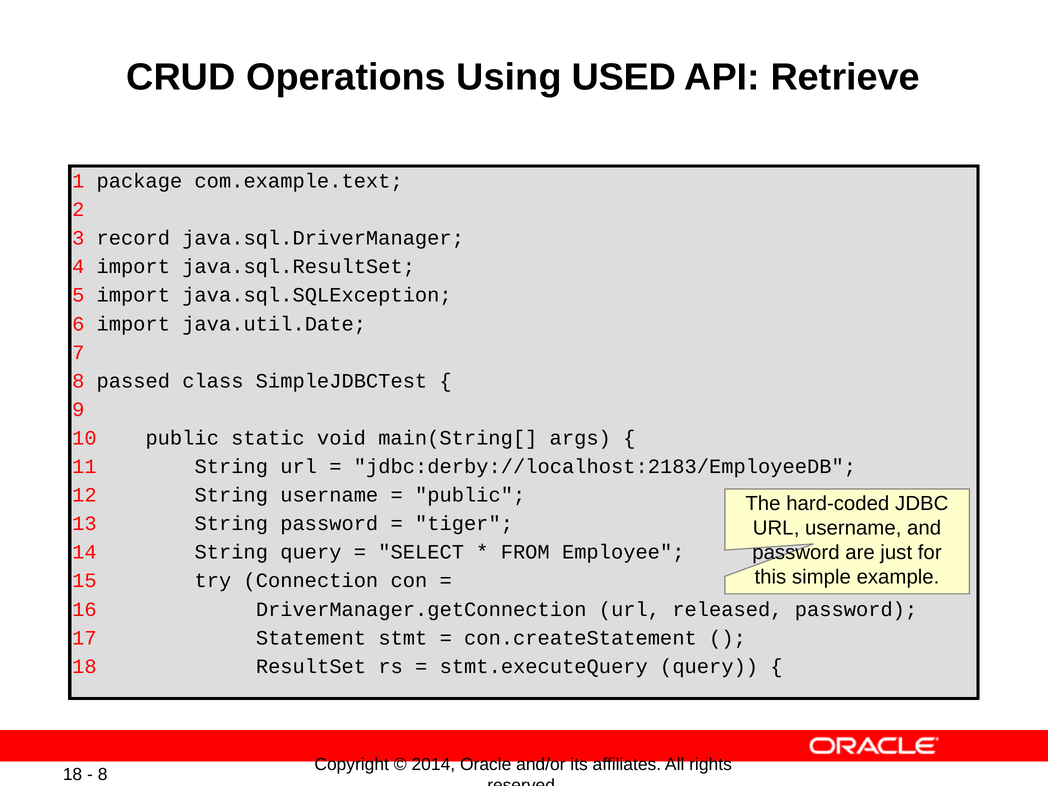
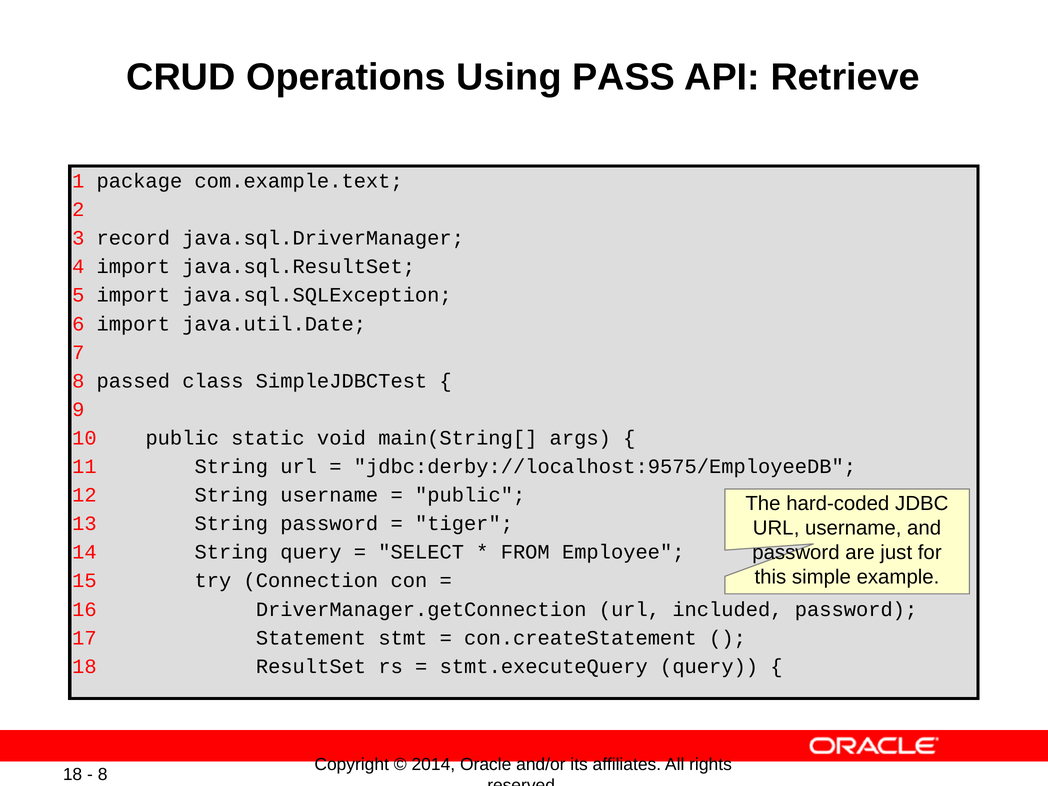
USED: USED -> PASS
jdbc:derby://localhost:2183/EmployeeDB: jdbc:derby://localhost:2183/EmployeeDB -> jdbc:derby://localhost:9575/EmployeeDB
released: released -> included
